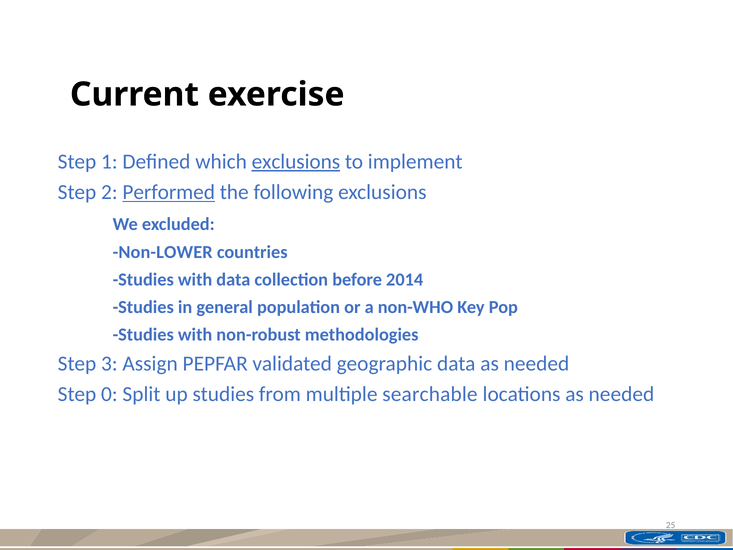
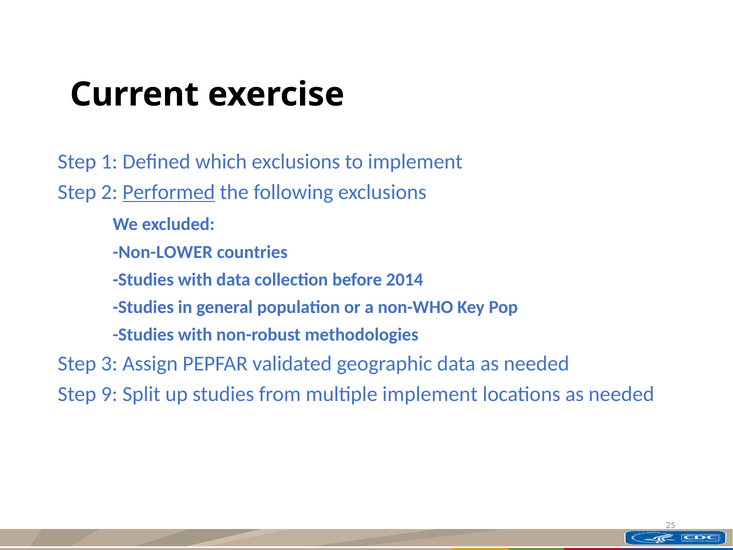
exclusions at (296, 161) underline: present -> none
0: 0 -> 9
multiple searchable: searchable -> implement
